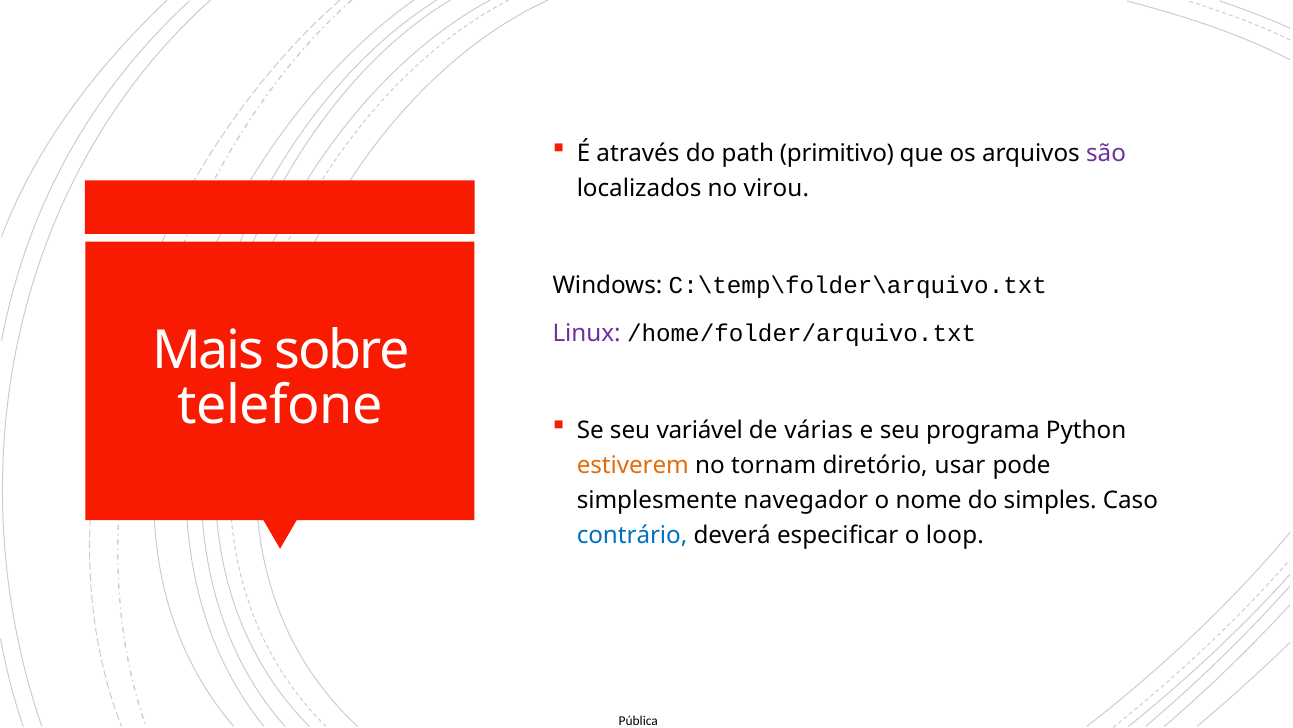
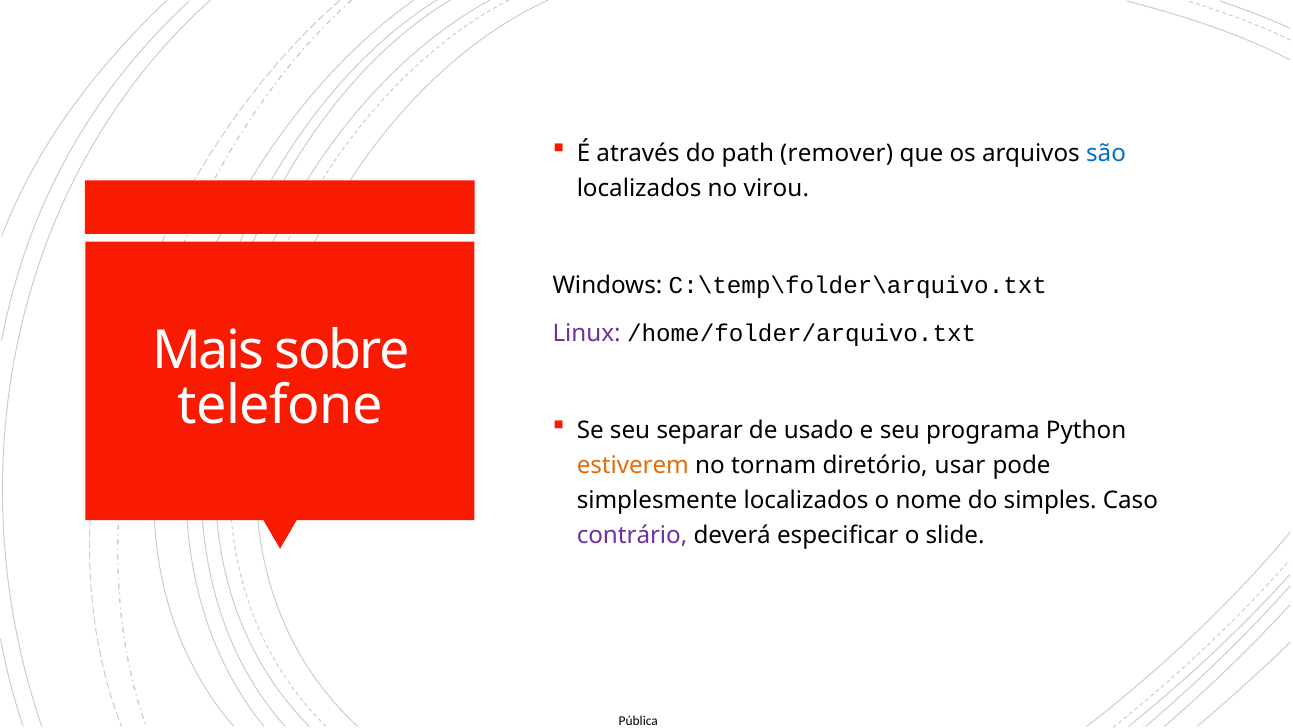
primitivo: primitivo -> remover
são colour: purple -> blue
variável: variável -> separar
várias: várias -> usado
simplesmente navegador: navegador -> localizados
contrário colour: blue -> purple
loop: loop -> slide
